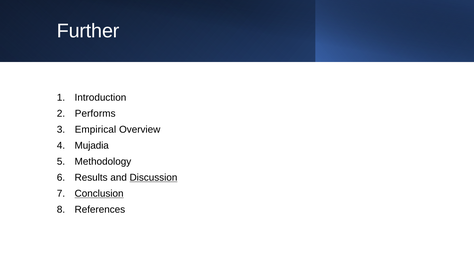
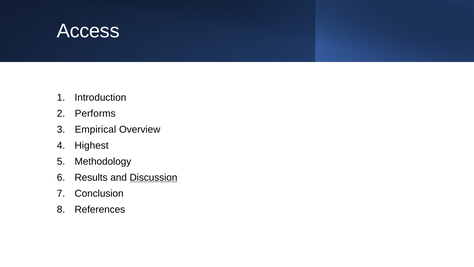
Further: Further -> Access
Mujadia: Mujadia -> Highest
Conclusion underline: present -> none
